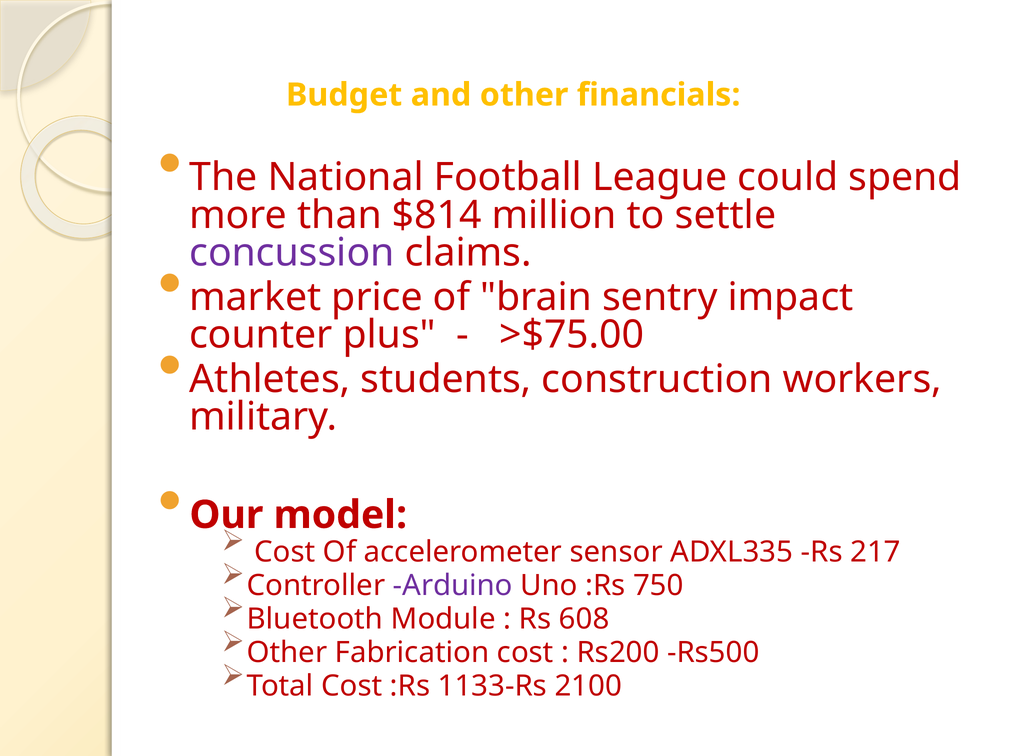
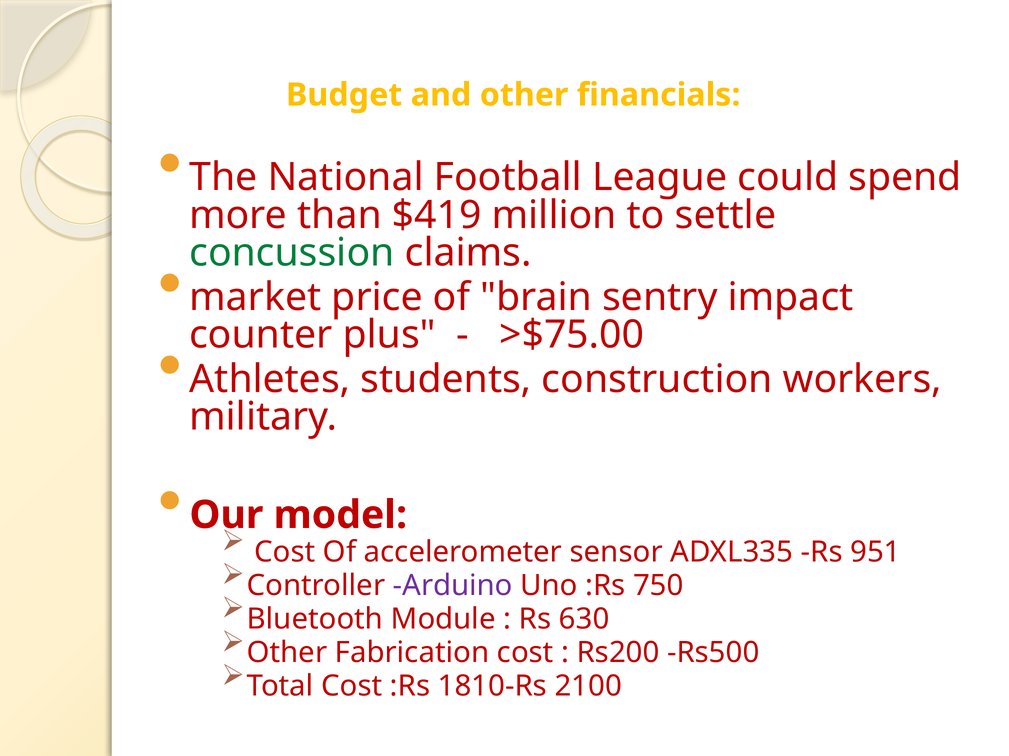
$814: $814 -> $419
concussion colour: purple -> green
217: 217 -> 951
608: 608 -> 630
1133-Rs: 1133-Rs -> 1810-Rs
